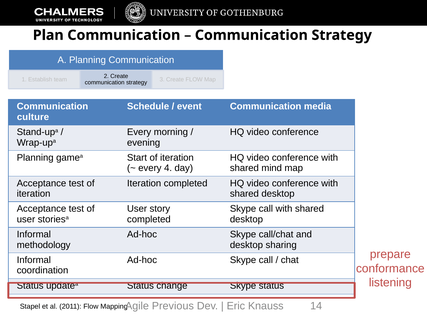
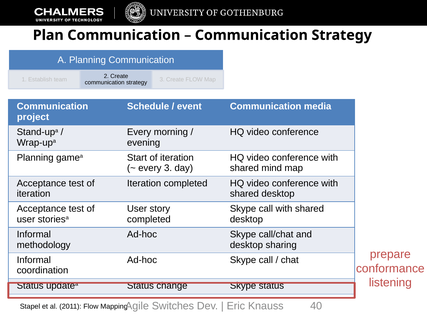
culture: culture -> project
every 4: 4 -> 3
Previous: Previous -> Switches
14: 14 -> 40
